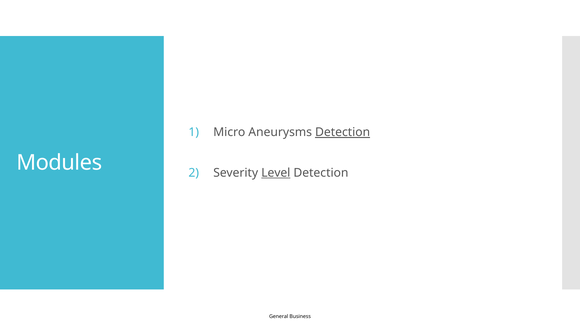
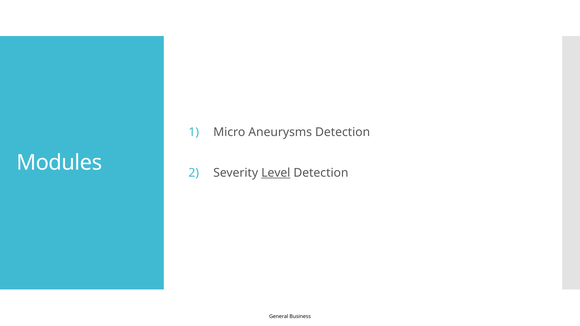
Detection at (343, 132) underline: present -> none
